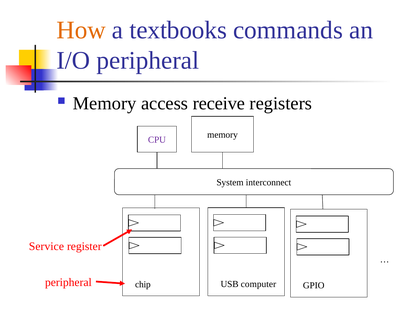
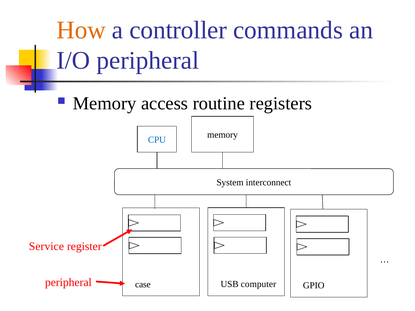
textbooks: textbooks -> controller
receive: receive -> routine
CPU colour: purple -> blue
chip: chip -> case
